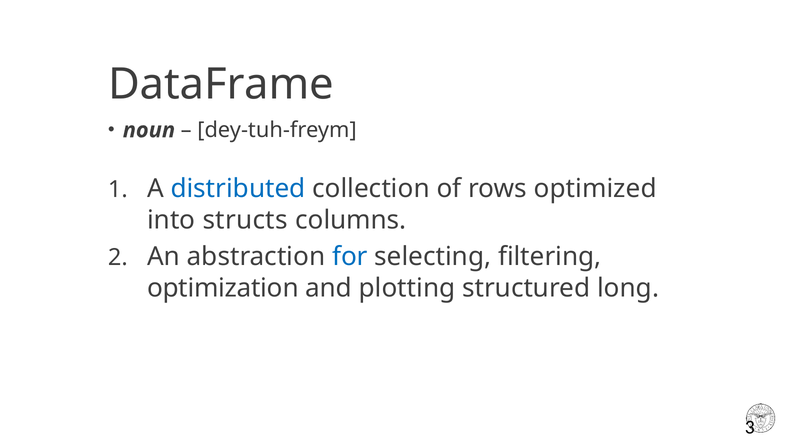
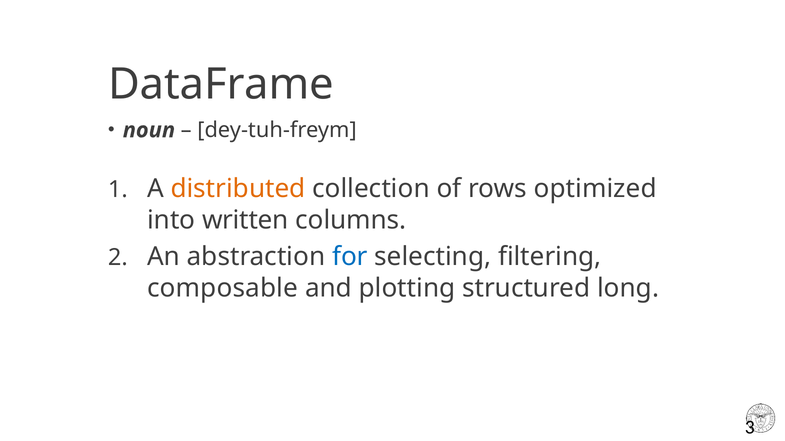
distributed colour: blue -> orange
structs: structs -> written
optimization: optimization -> composable
